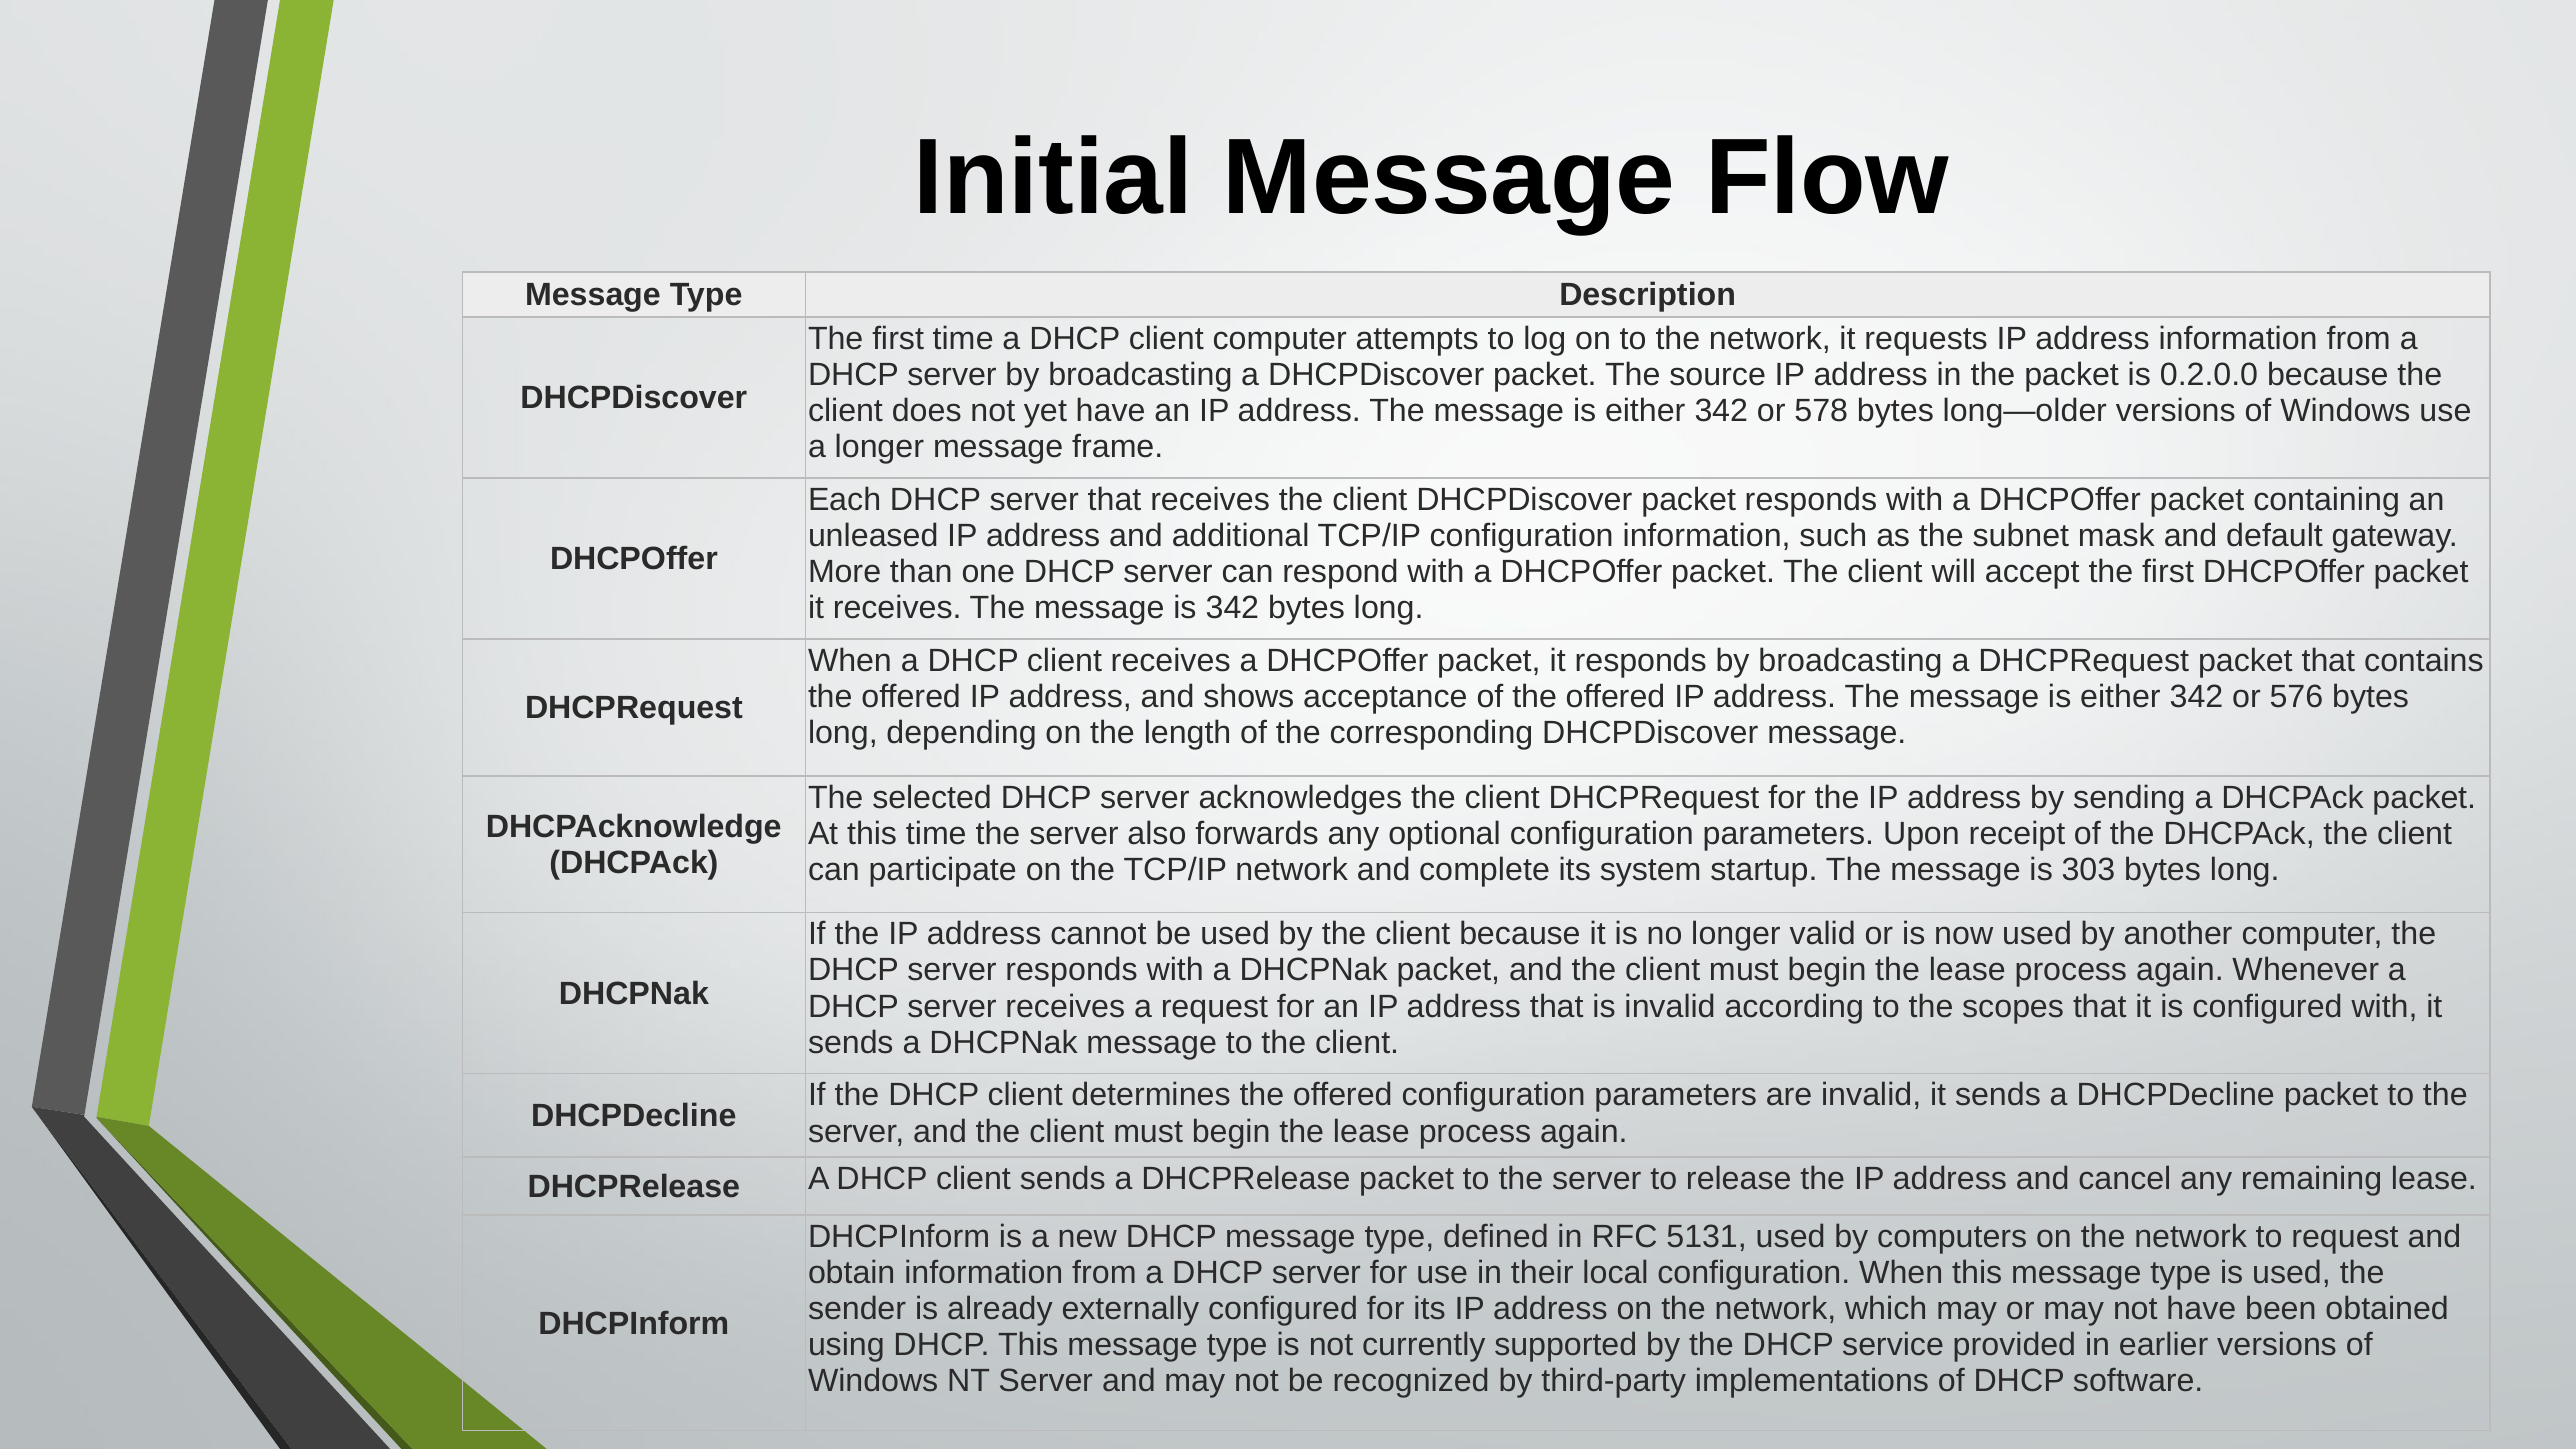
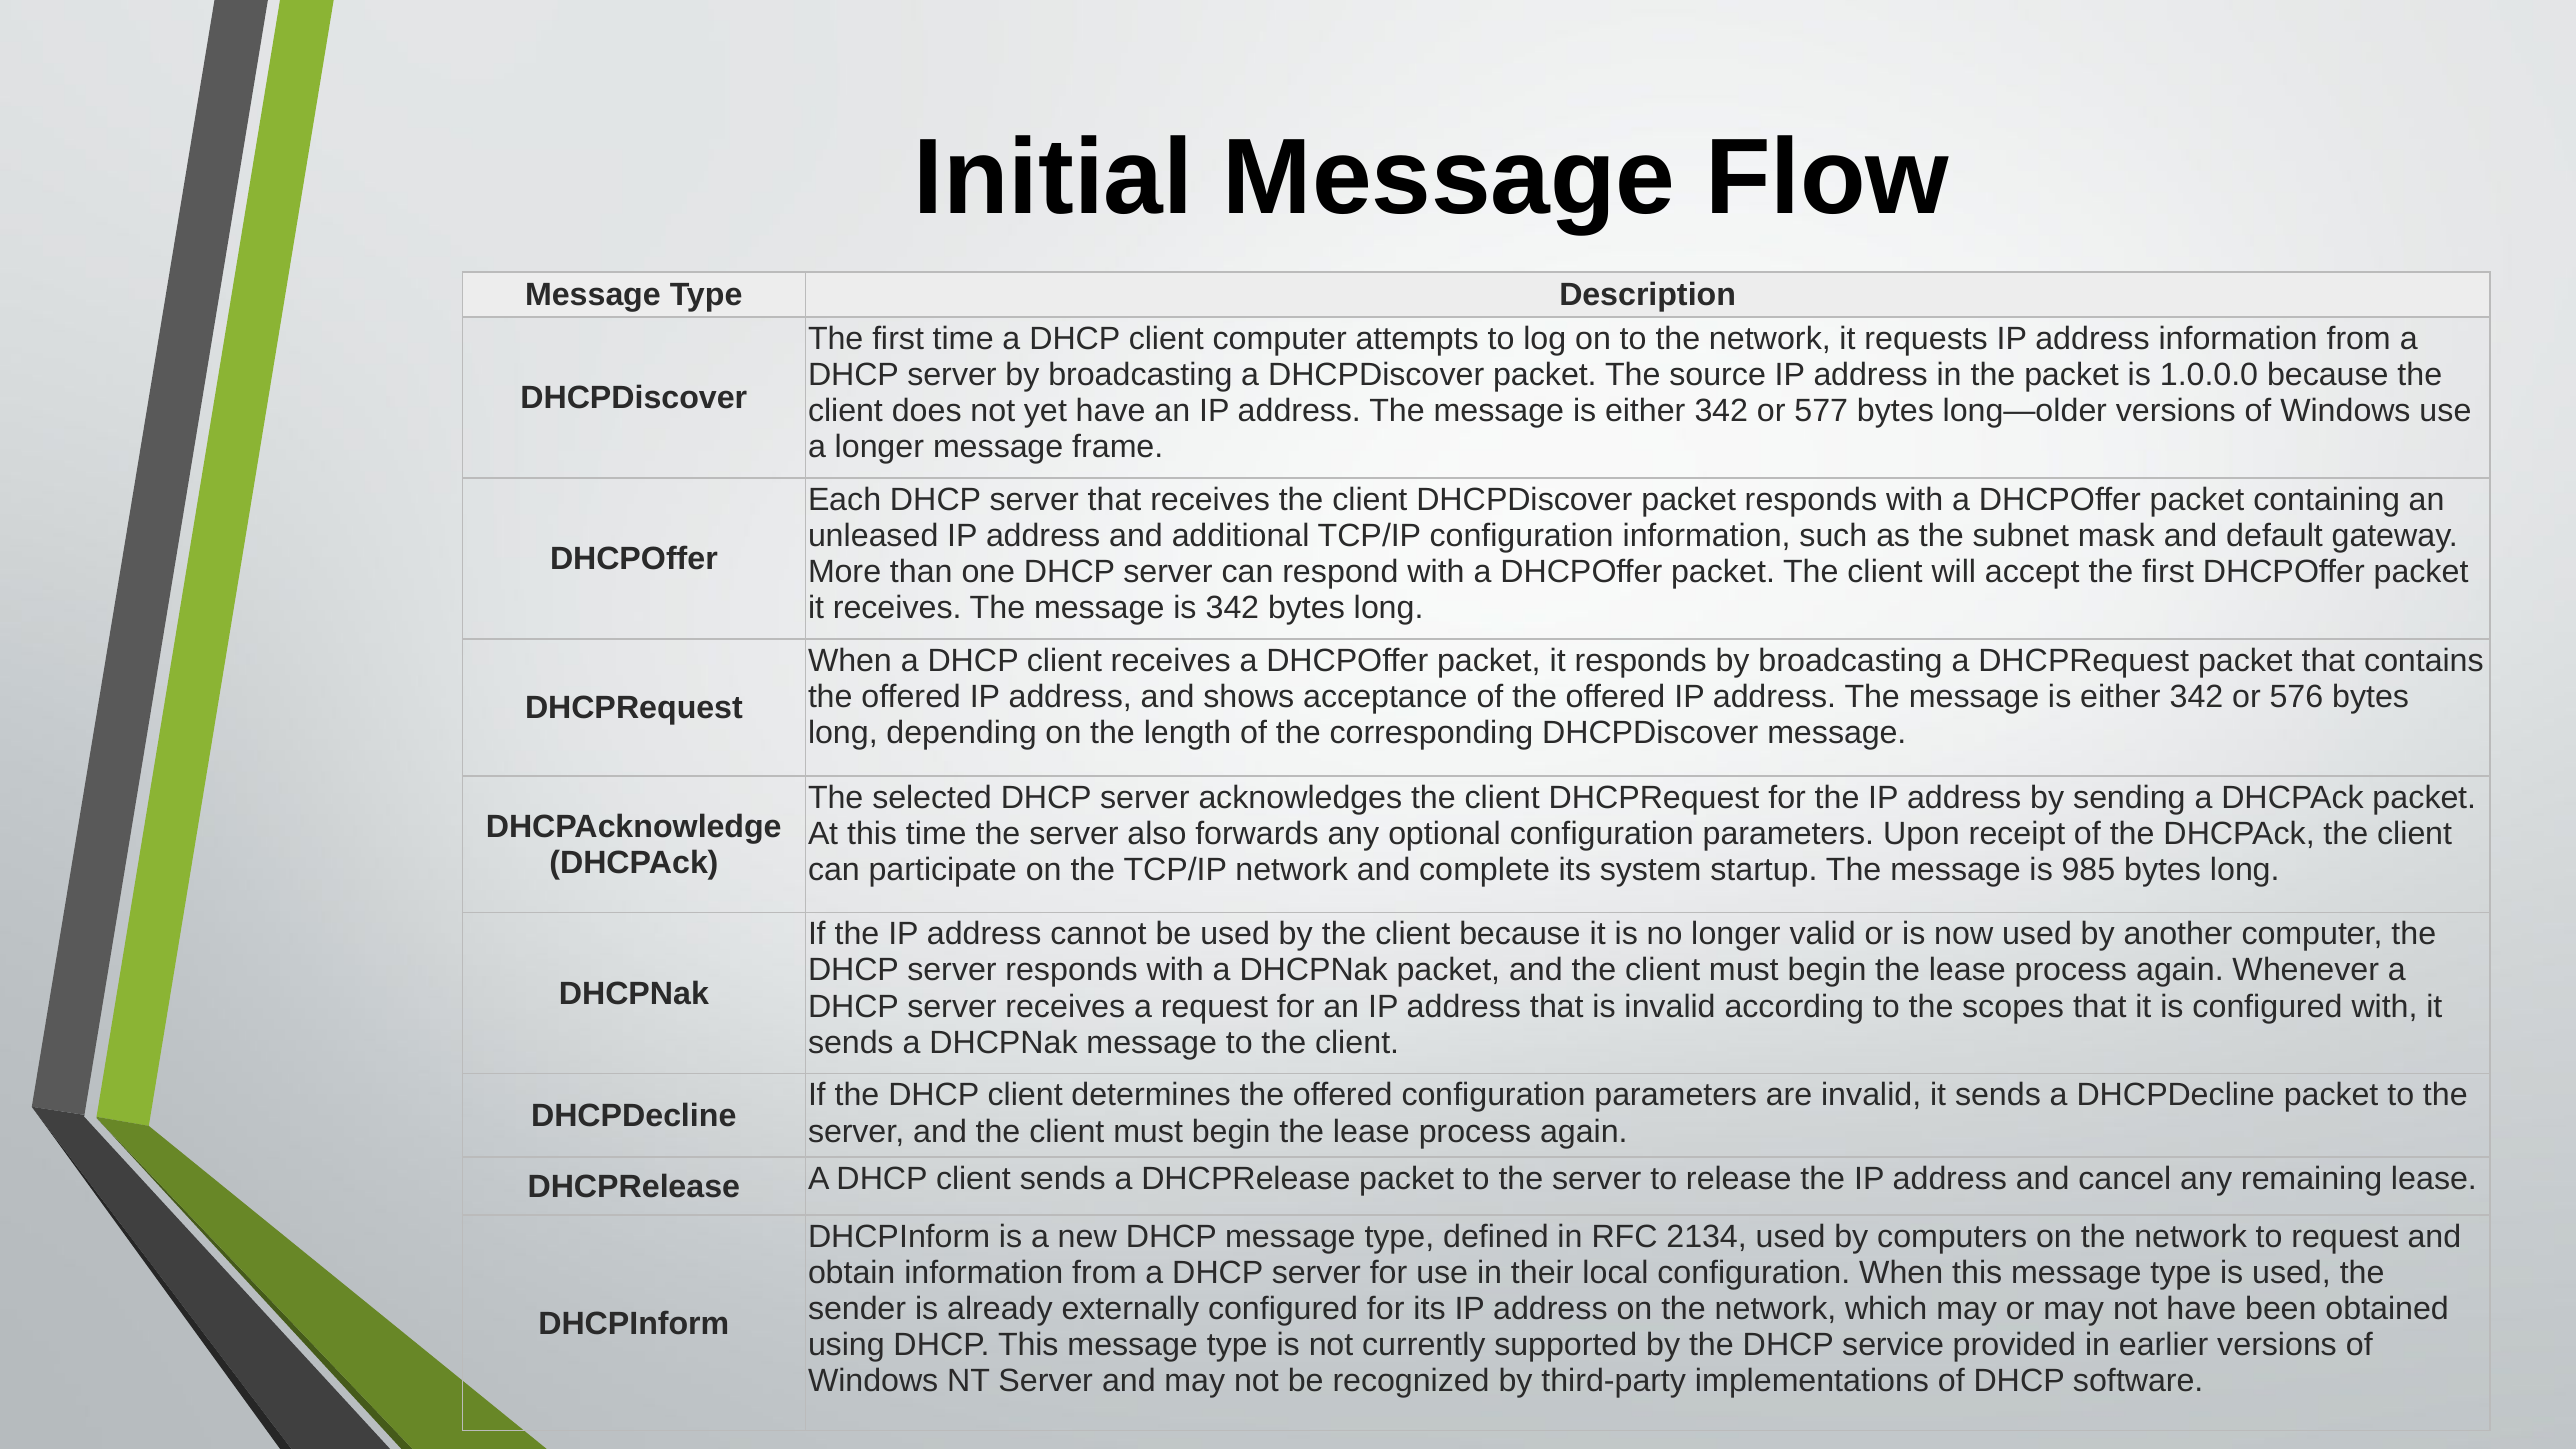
0.2.0.0: 0.2.0.0 -> 1.0.0.0
578: 578 -> 577
303: 303 -> 985
5131: 5131 -> 2134
